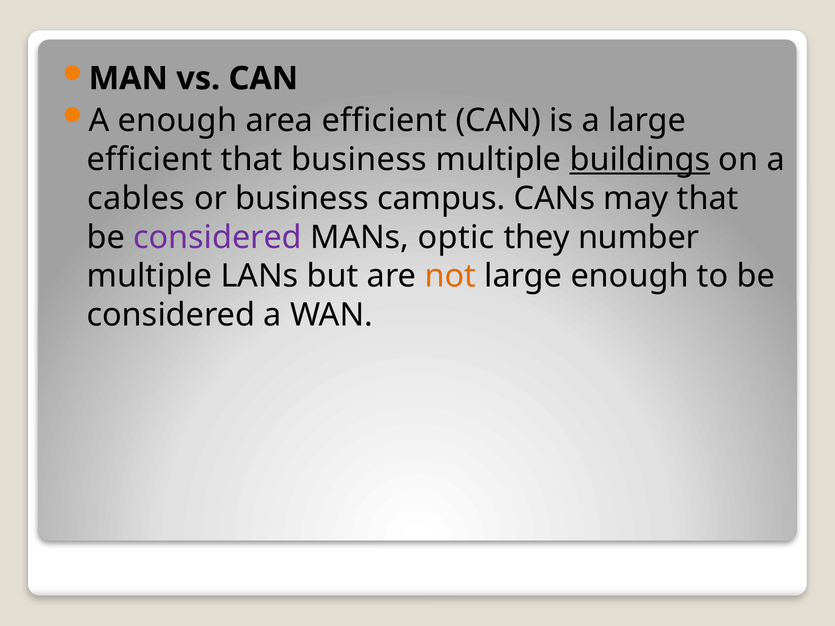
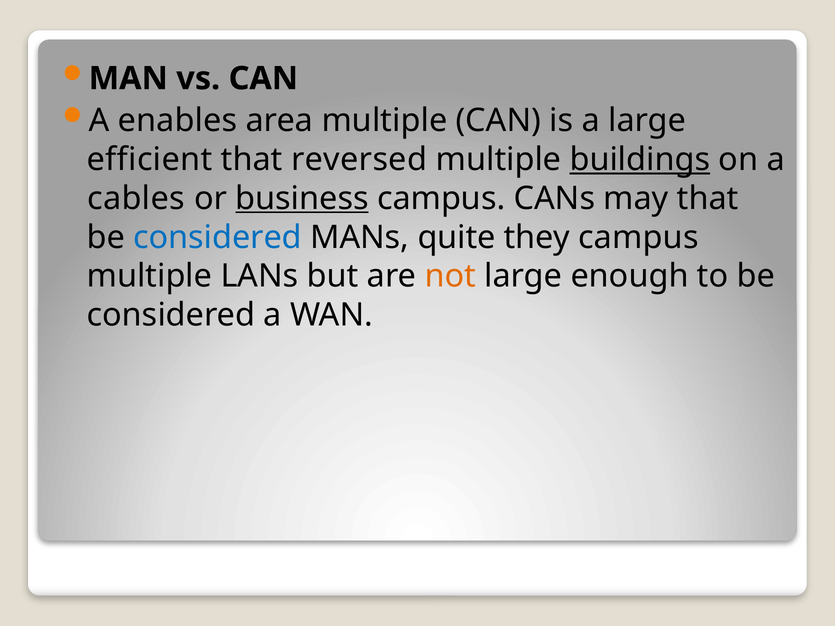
A enough: enough -> enables
area efficient: efficient -> multiple
that business: business -> reversed
business at (302, 198) underline: none -> present
considered at (218, 237) colour: purple -> blue
optic: optic -> quite
they number: number -> campus
